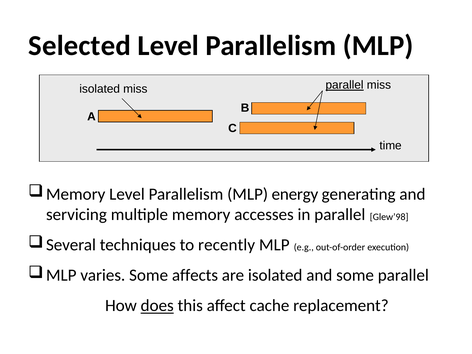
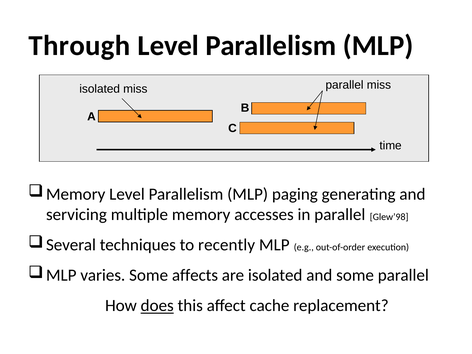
Selected: Selected -> Through
parallel at (345, 85) underline: present -> none
energy: energy -> paging
